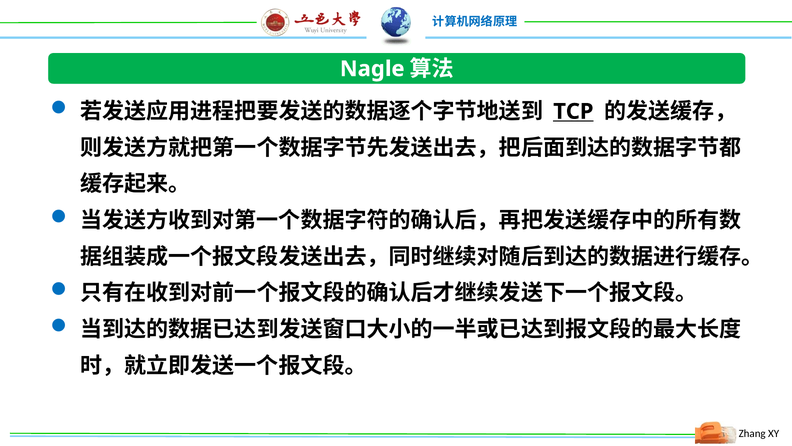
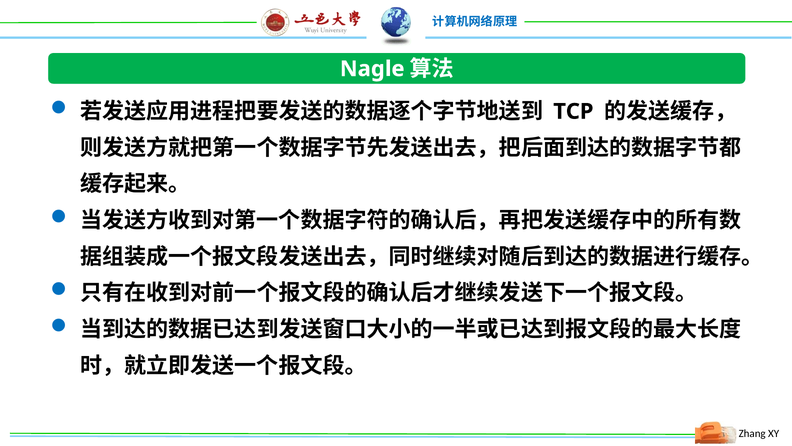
TCP underline: present -> none
